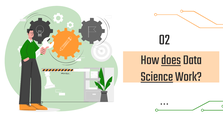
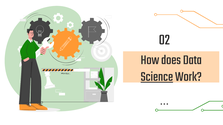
does underline: present -> none
